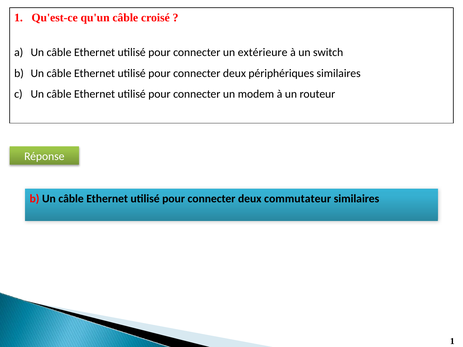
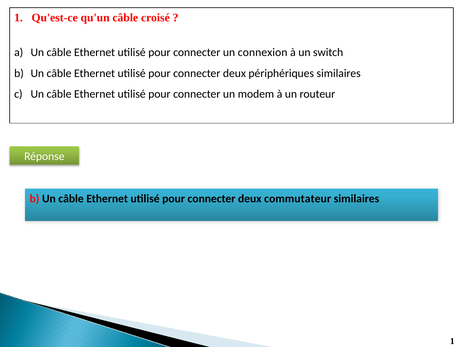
extérieure: extérieure -> connexion
